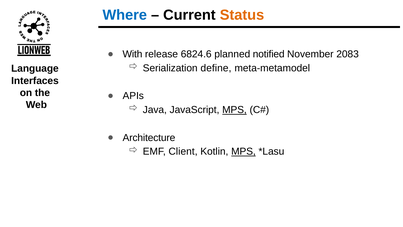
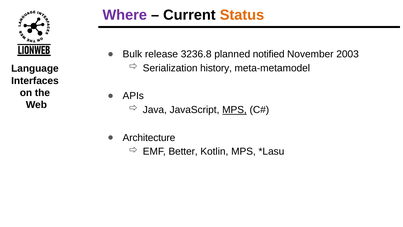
Where colour: blue -> purple
With: With -> Bulk
6824.6: 6824.6 -> 3236.8
2083: 2083 -> 2003
define: define -> history
Client: Client -> Better
MPS at (243, 151) underline: present -> none
